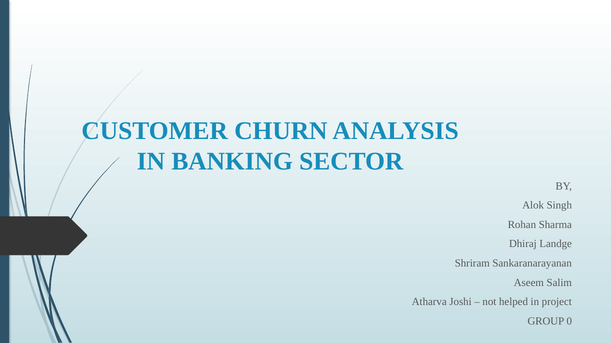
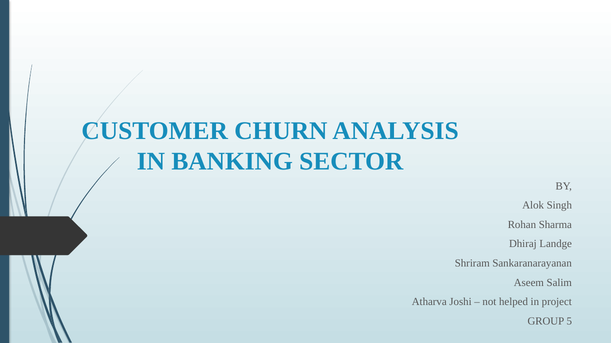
0: 0 -> 5
